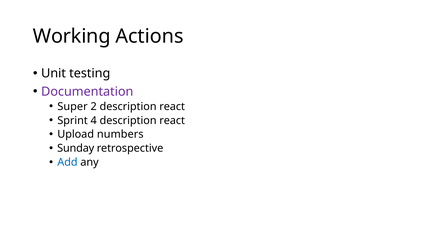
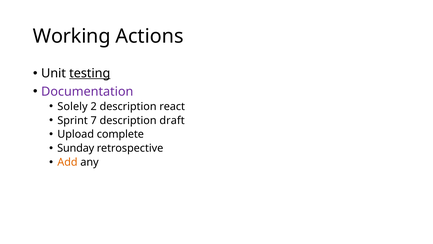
testing underline: none -> present
Super: Super -> Solely
4: 4 -> 7
react at (172, 120): react -> draft
numbers: numbers -> complete
Add colour: blue -> orange
